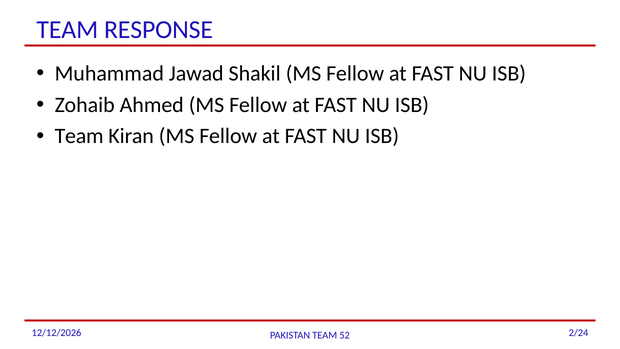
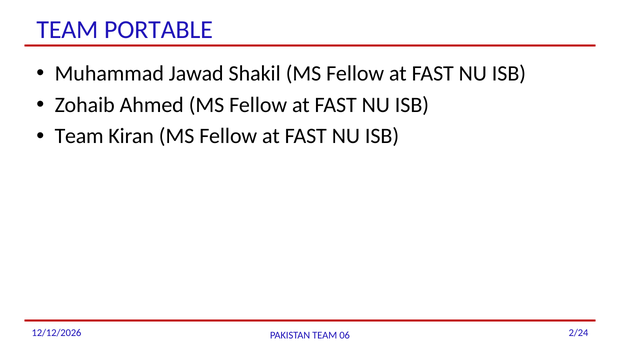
RESPONSE: RESPONSE -> PORTABLE
52: 52 -> 06
